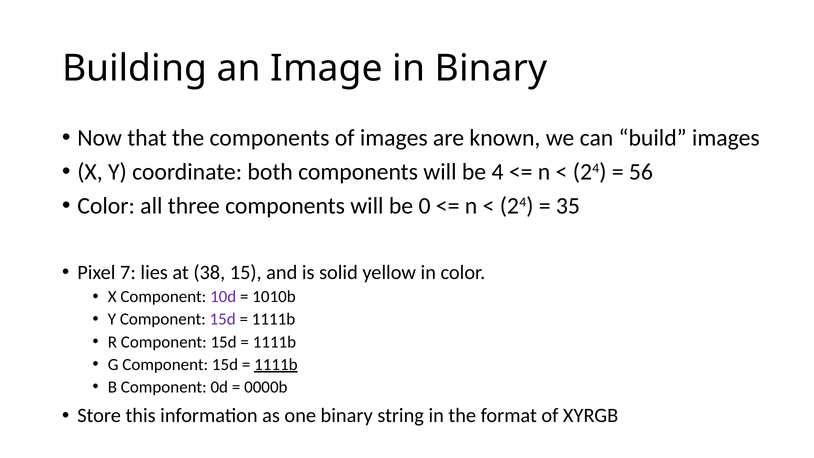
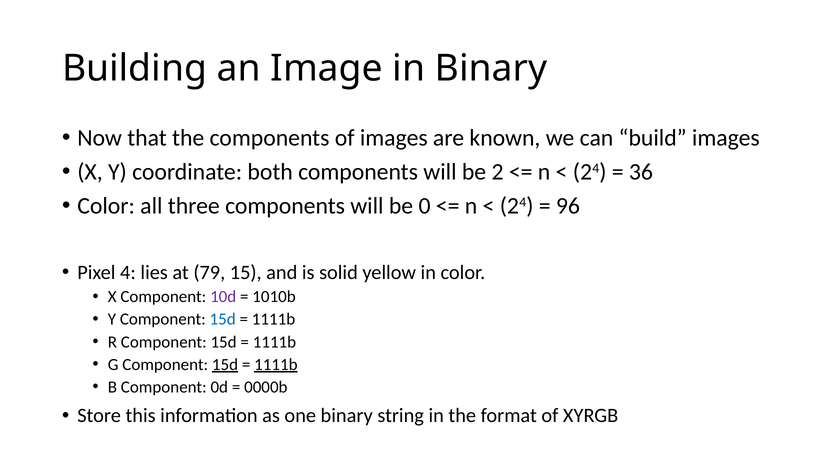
4: 4 -> 2
56: 56 -> 36
35: 35 -> 96
7: 7 -> 4
38: 38 -> 79
15d at (223, 319) colour: purple -> blue
15d at (225, 364) underline: none -> present
